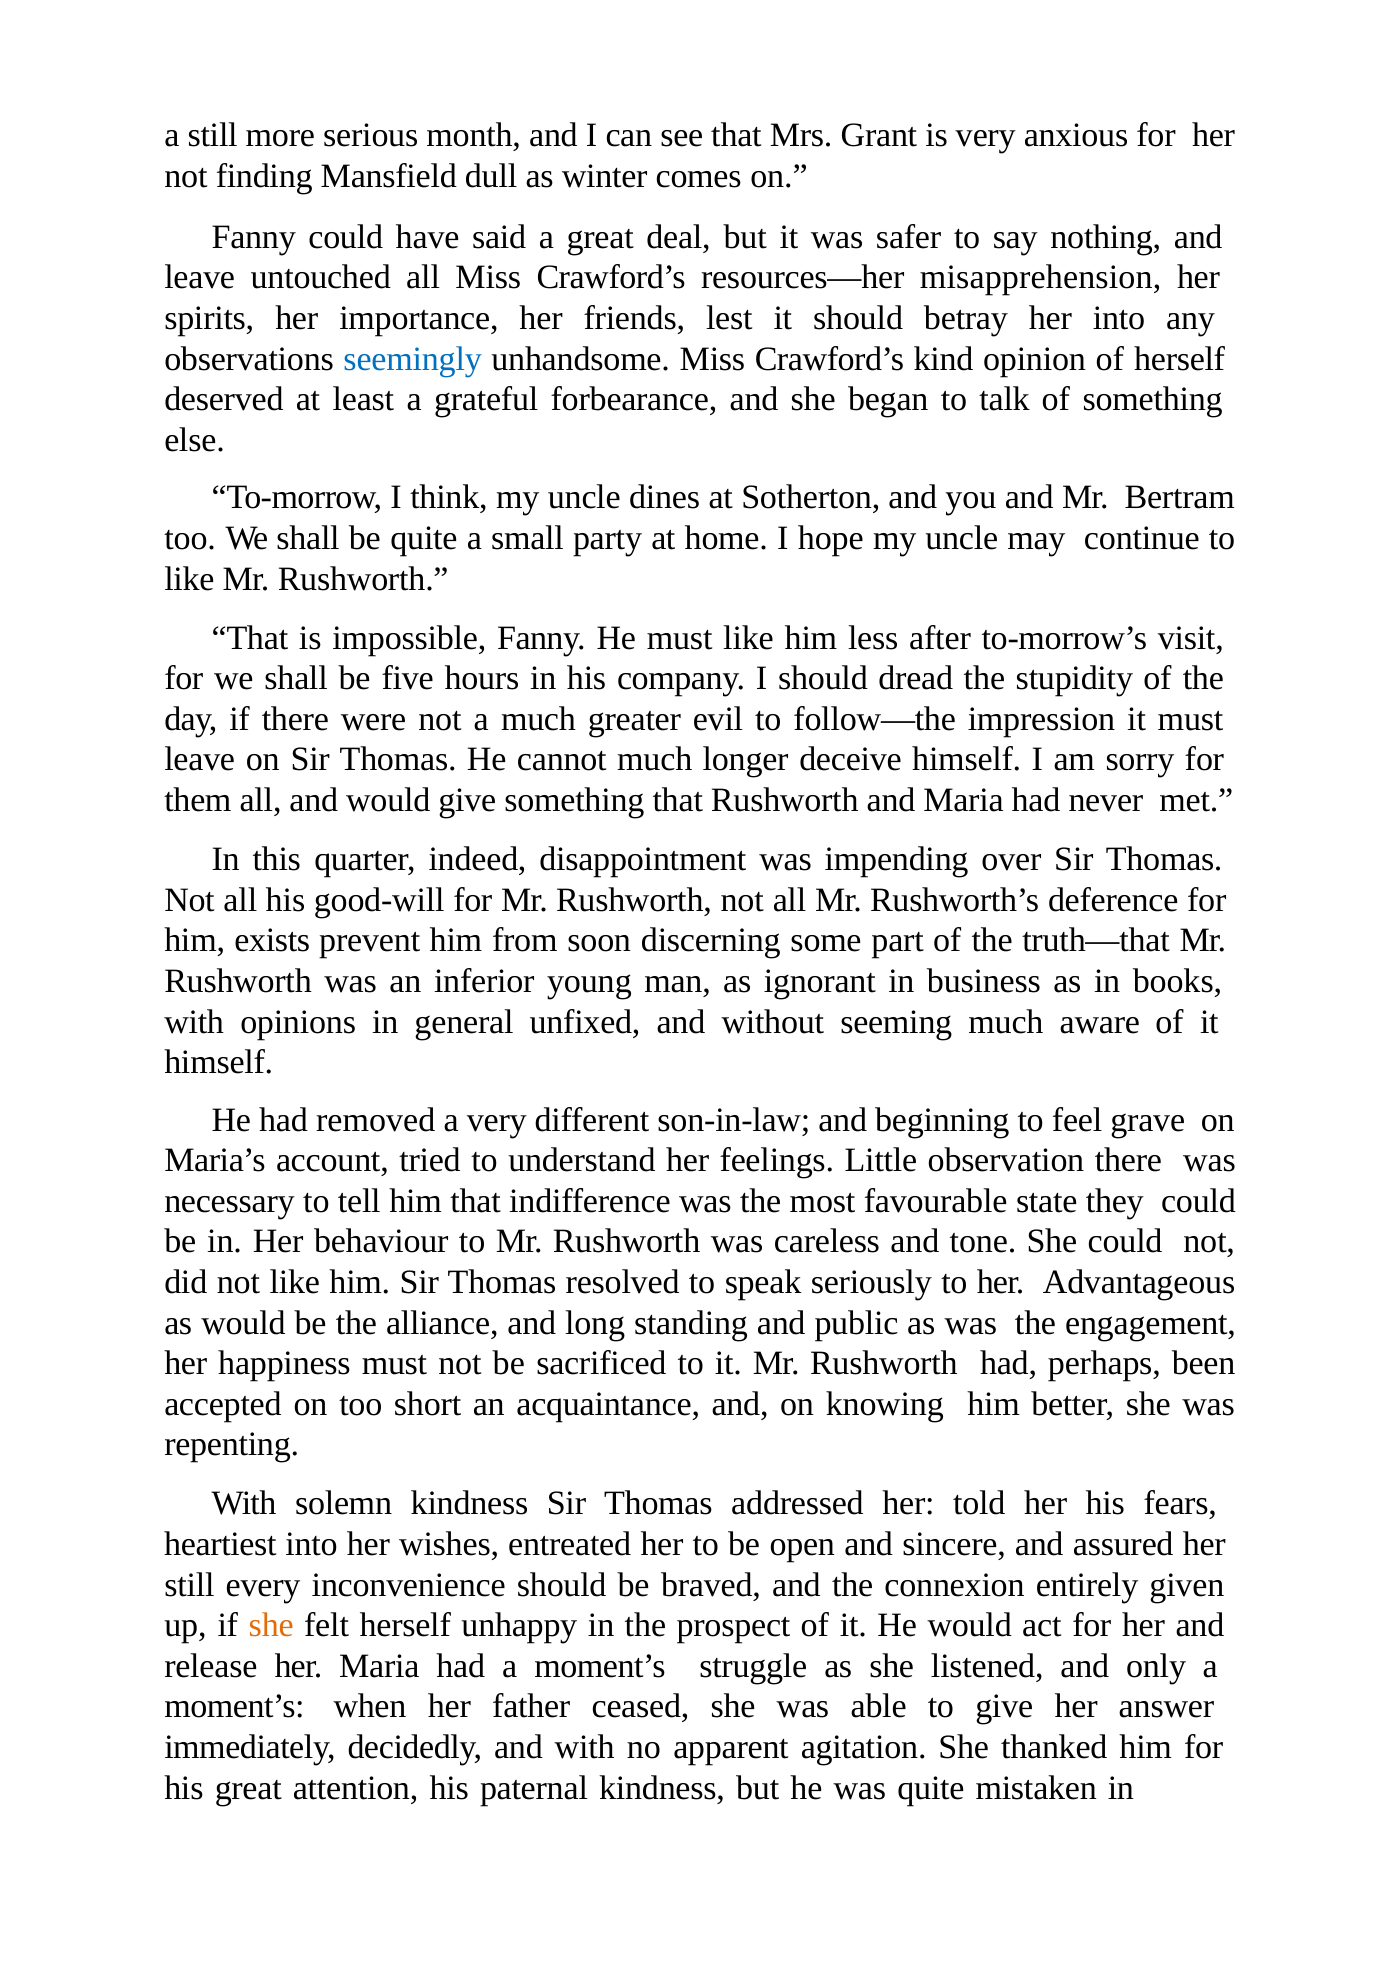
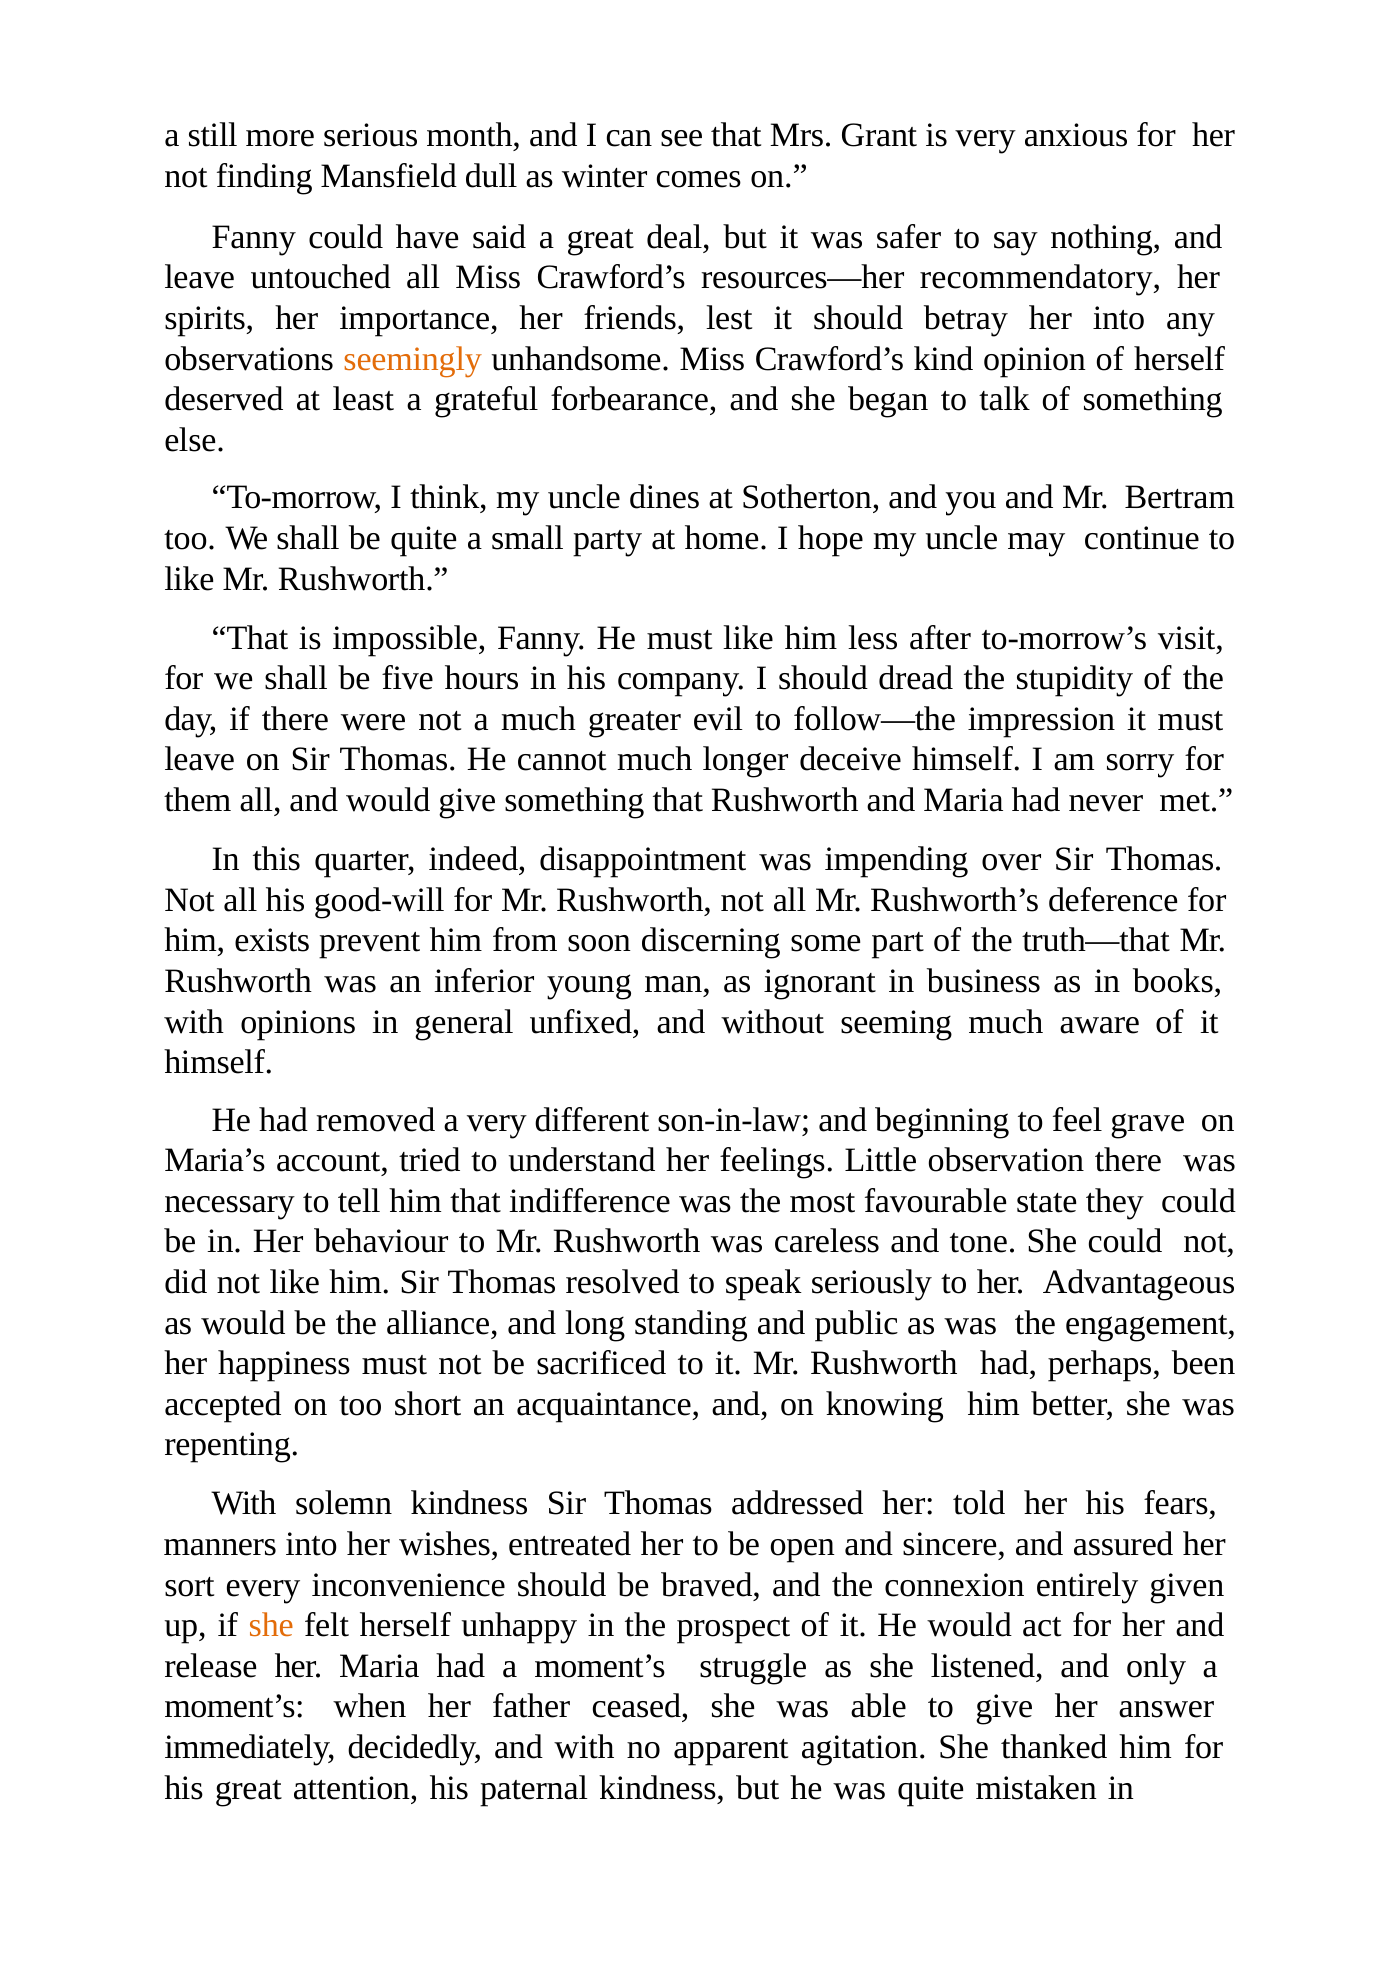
misapprehension: misapprehension -> recommendatory
seemingly colour: blue -> orange
heartiest: heartiest -> manners
still at (189, 1584): still -> sort
